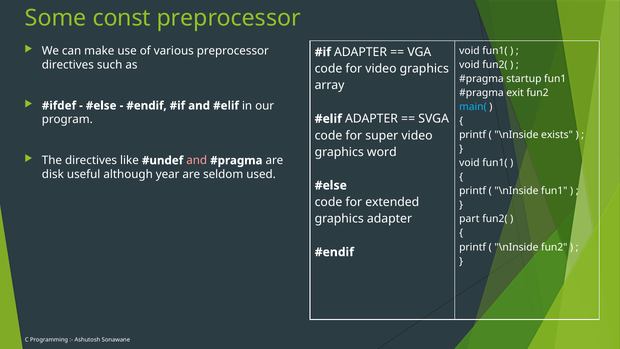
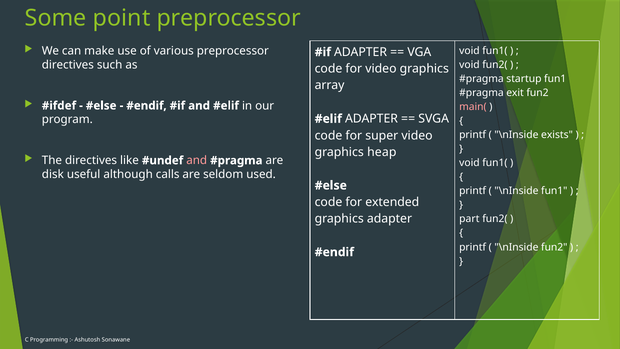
const: const -> point
main( colour: light blue -> pink
word: word -> heap
year: year -> calls
